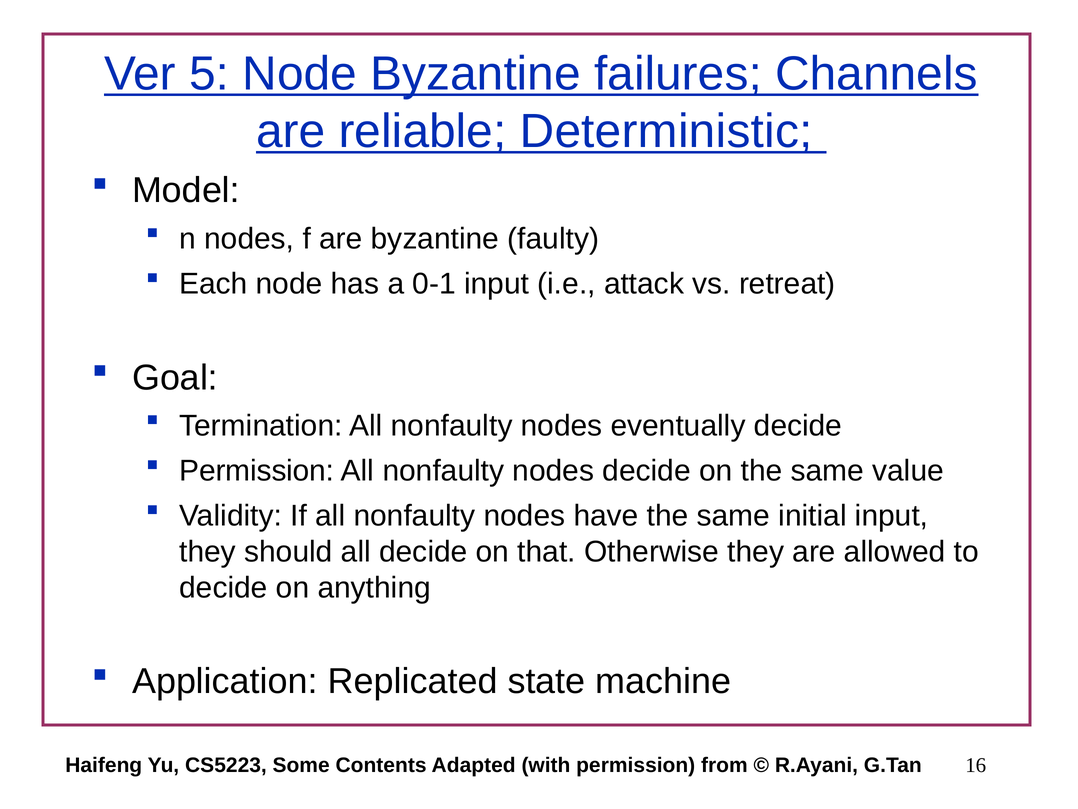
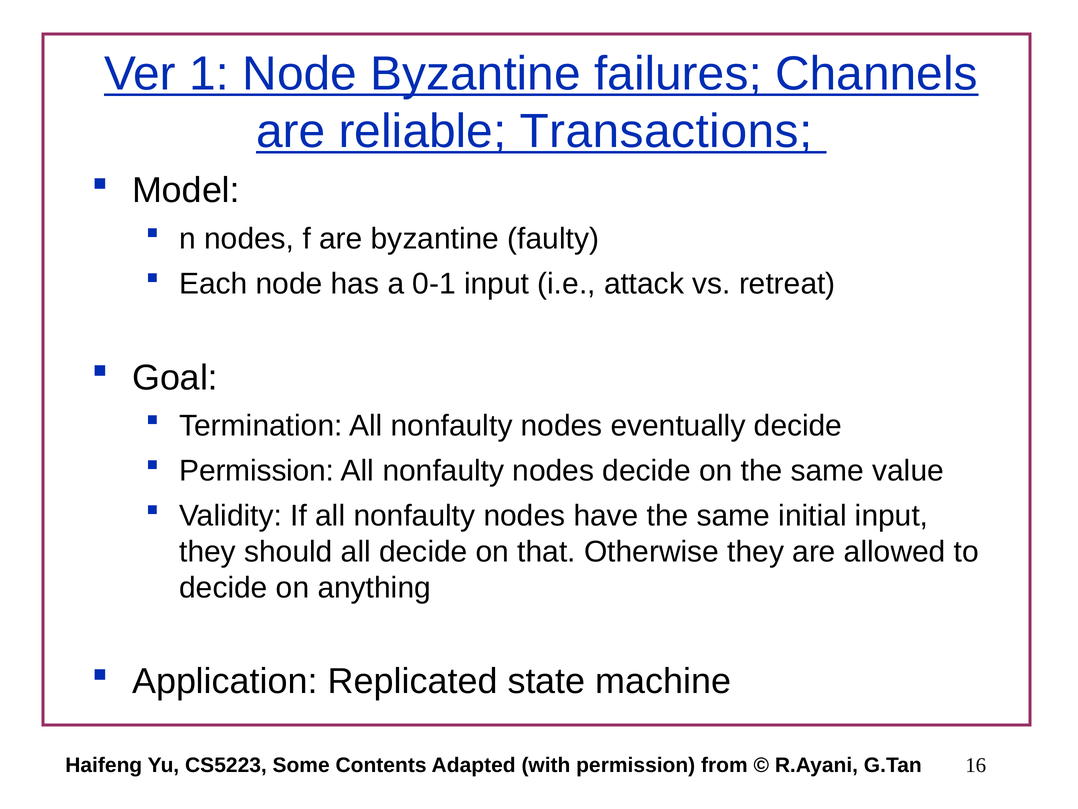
5: 5 -> 1
Deterministic: Deterministic -> Transactions
